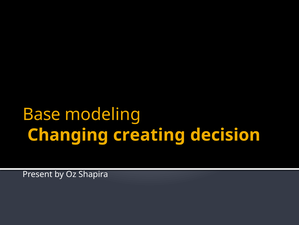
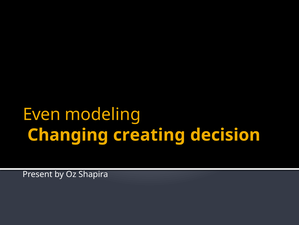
Base: Base -> Even
